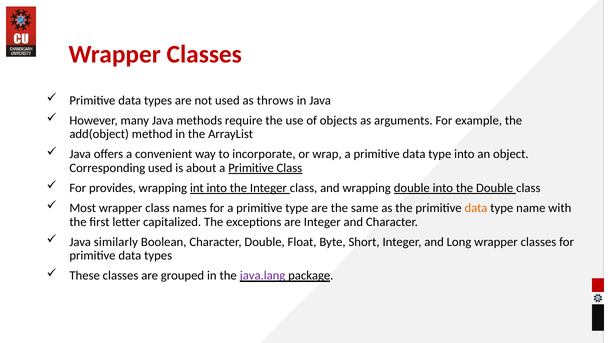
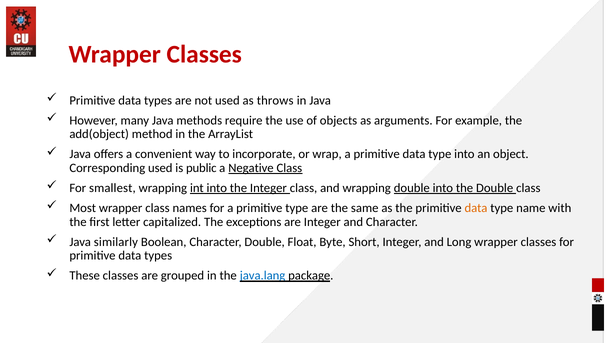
about: about -> public
Primitive at (251, 168): Primitive -> Negative
provides: provides -> smallest
java.lang colour: purple -> blue
